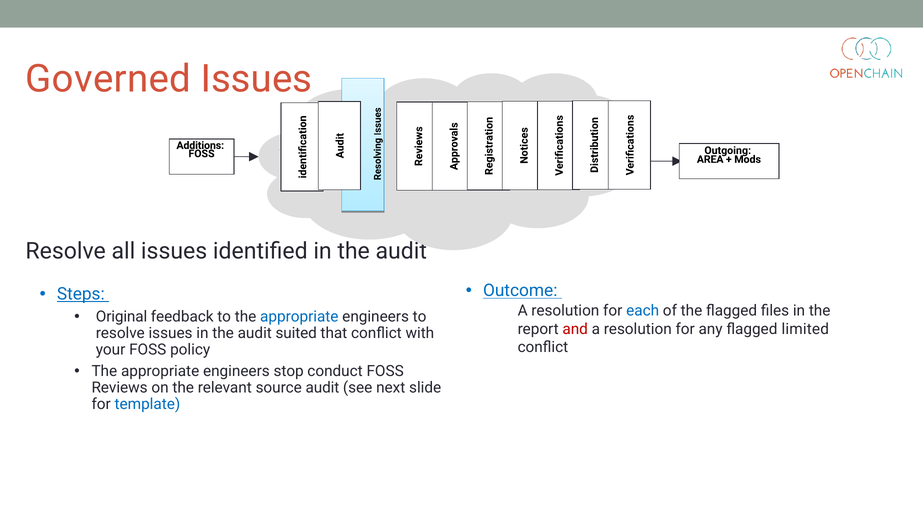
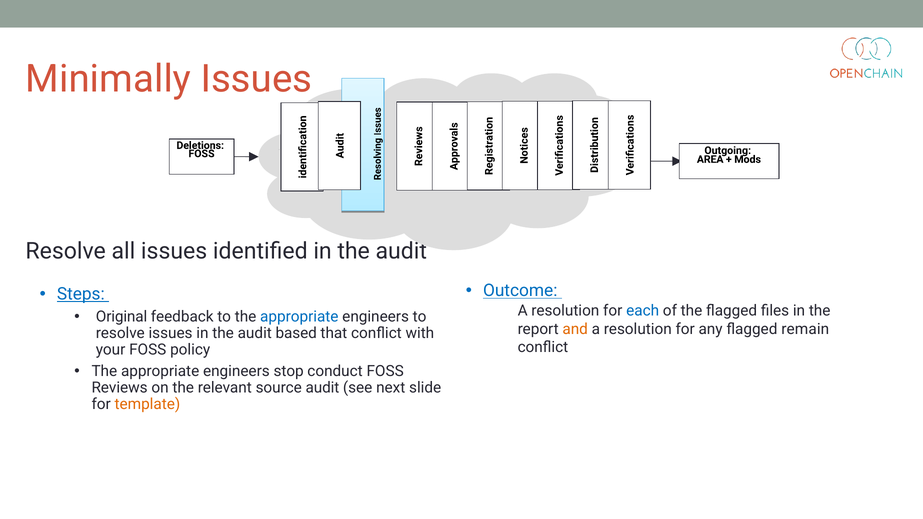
Governed: Governed -> Minimally
Additions: Additions -> Deletions
and colour: red -> orange
limited: limited -> remain
suited: suited -> based
template colour: blue -> orange
